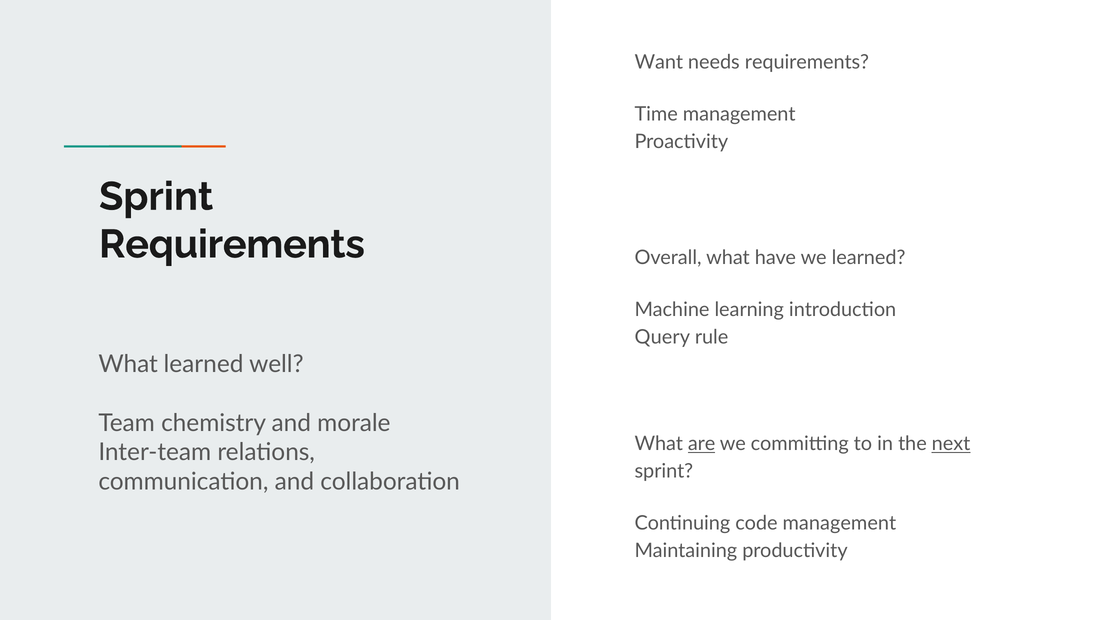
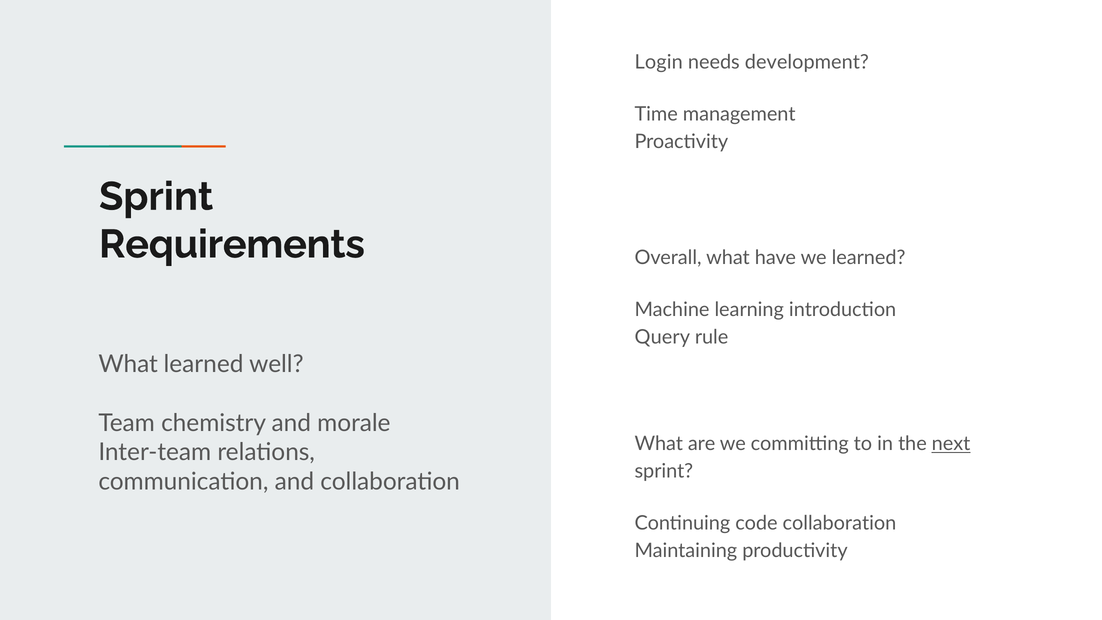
Want: Want -> Login
needs requirements: requirements -> development
are underline: present -> none
code management: management -> collaboration
